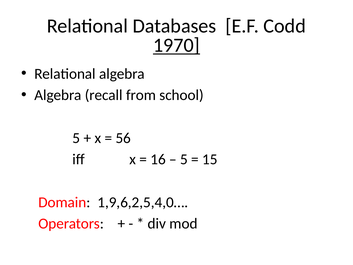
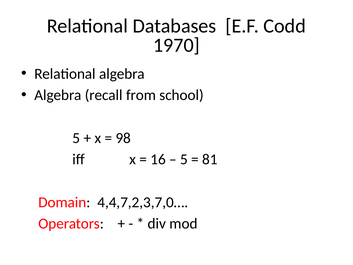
1970 underline: present -> none
56: 56 -> 98
15: 15 -> 81
1,9,6,2,5,4,0…: 1,9,6,2,5,4,0… -> 4,4,7,2,3,7,0…
